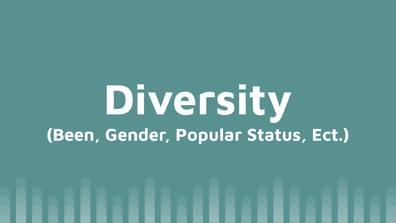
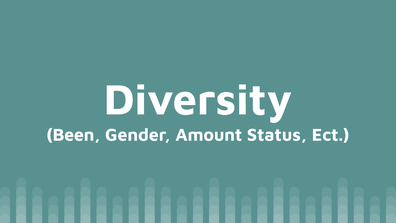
Popular: Popular -> Amount
